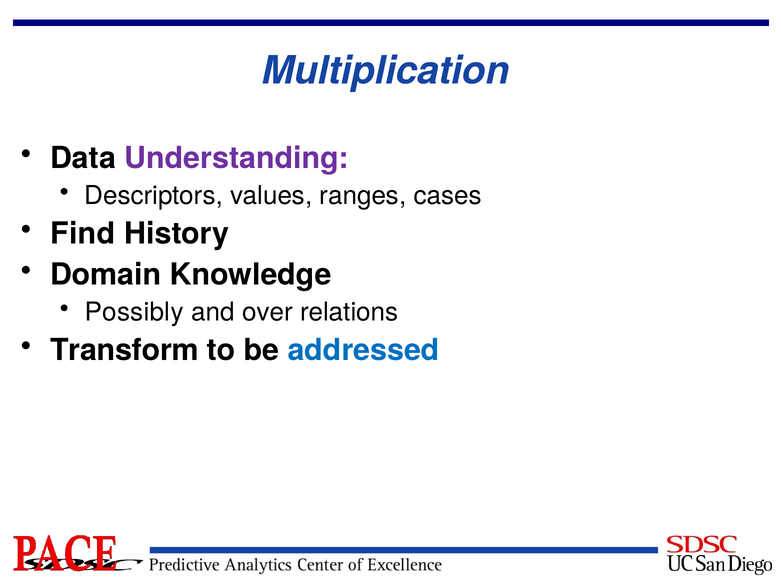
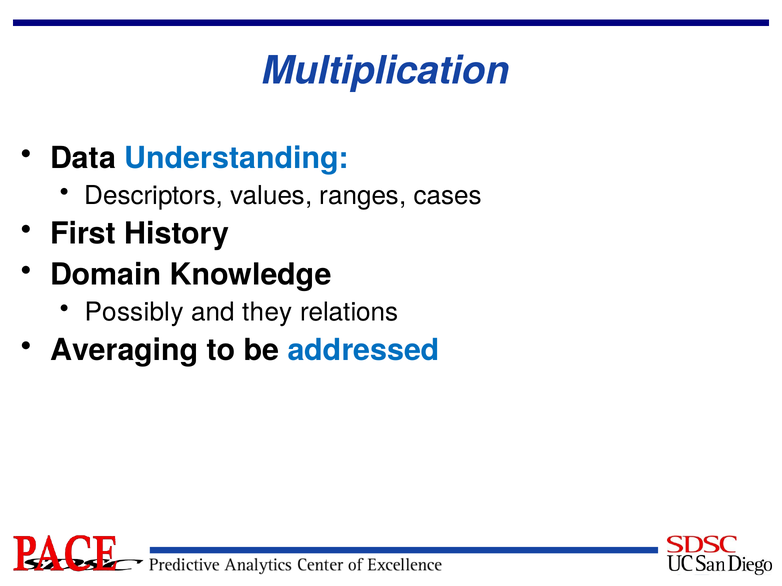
Understanding colour: purple -> blue
Find: Find -> First
over: over -> they
Transform: Transform -> Averaging
